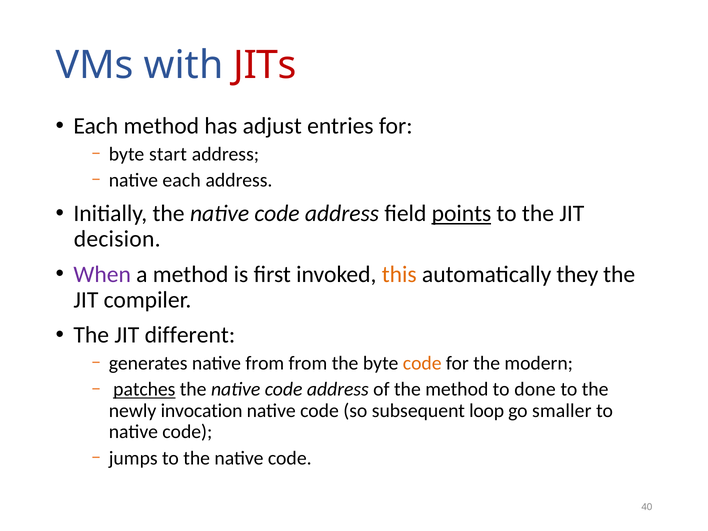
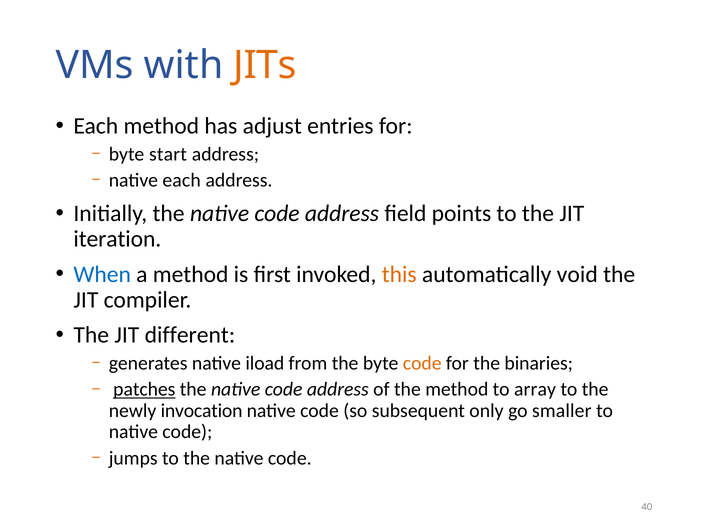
JITs colour: red -> orange
points underline: present -> none
decision: decision -> iteration
When colour: purple -> blue
they: they -> void
native from: from -> iload
modern: modern -> binaries
done: done -> array
loop: loop -> only
